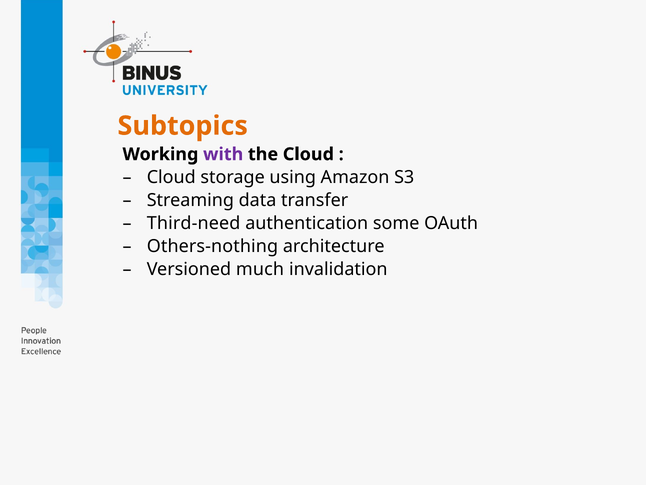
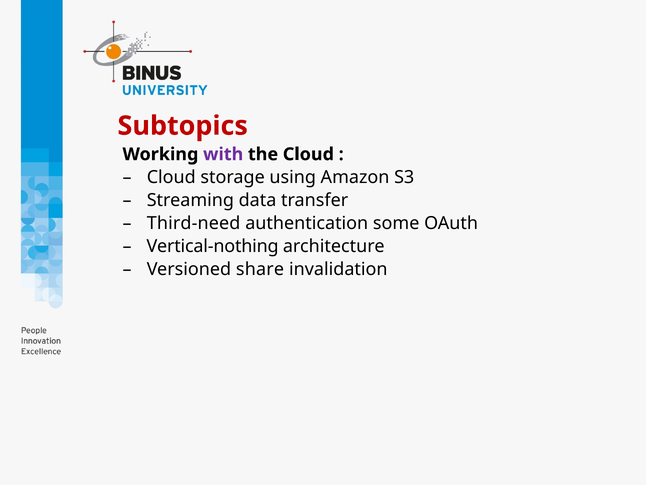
Subtopics colour: orange -> red
Others-nothing: Others-nothing -> Vertical-nothing
much: much -> share
